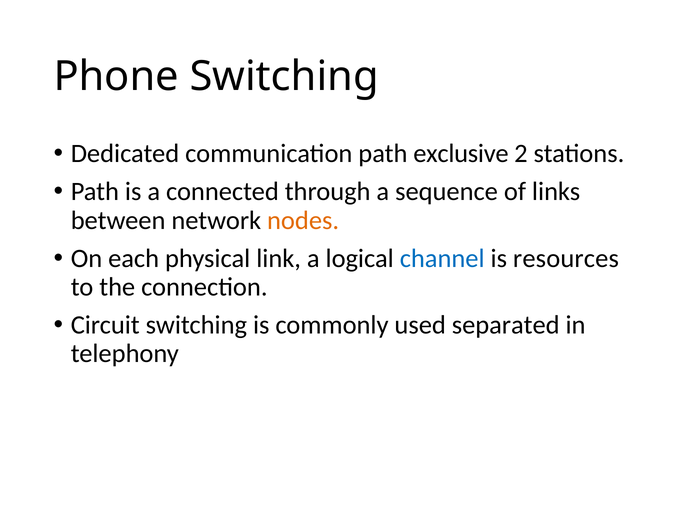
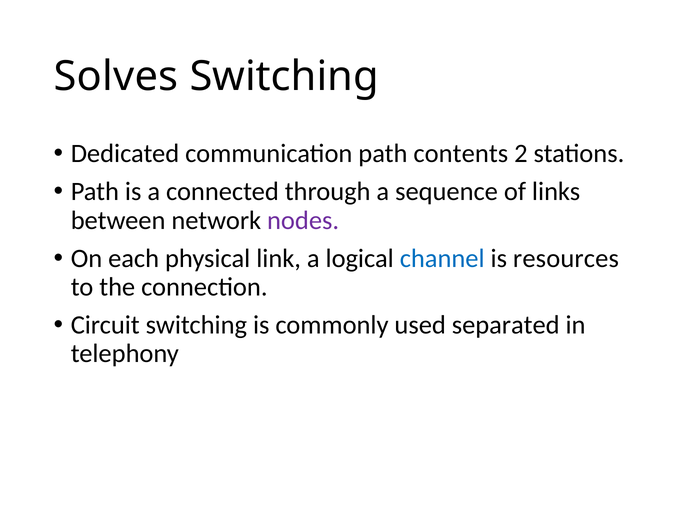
Phone: Phone -> Solves
exclusive: exclusive -> contents
nodes colour: orange -> purple
